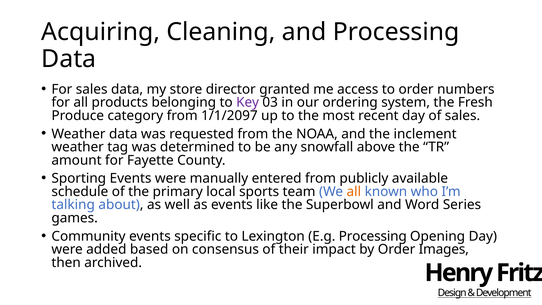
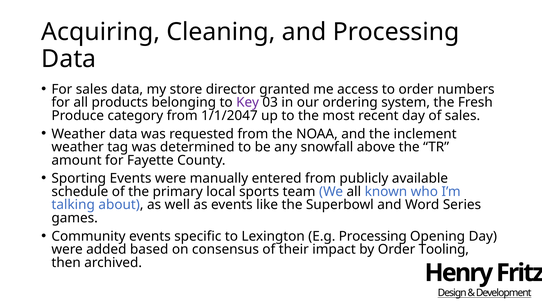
1/1/2097: 1/1/2097 -> 1/1/2047
all at (354, 192) colour: orange -> black
Images: Images -> Tooling
